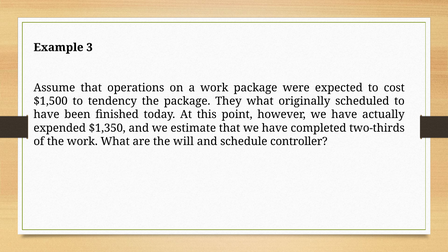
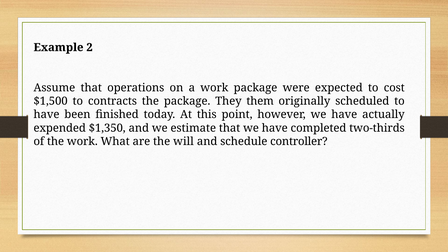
3: 3 -> 2
tendency: tendency -> contracts
They what: what -> them
